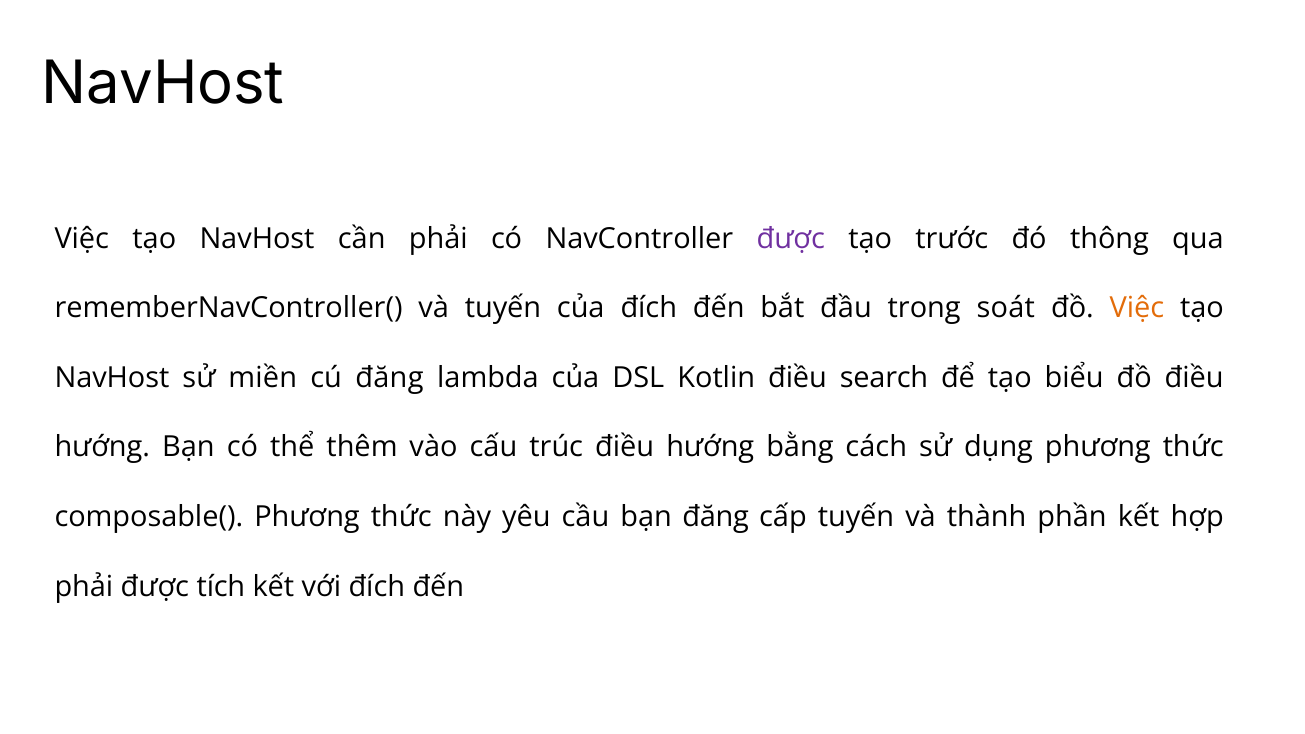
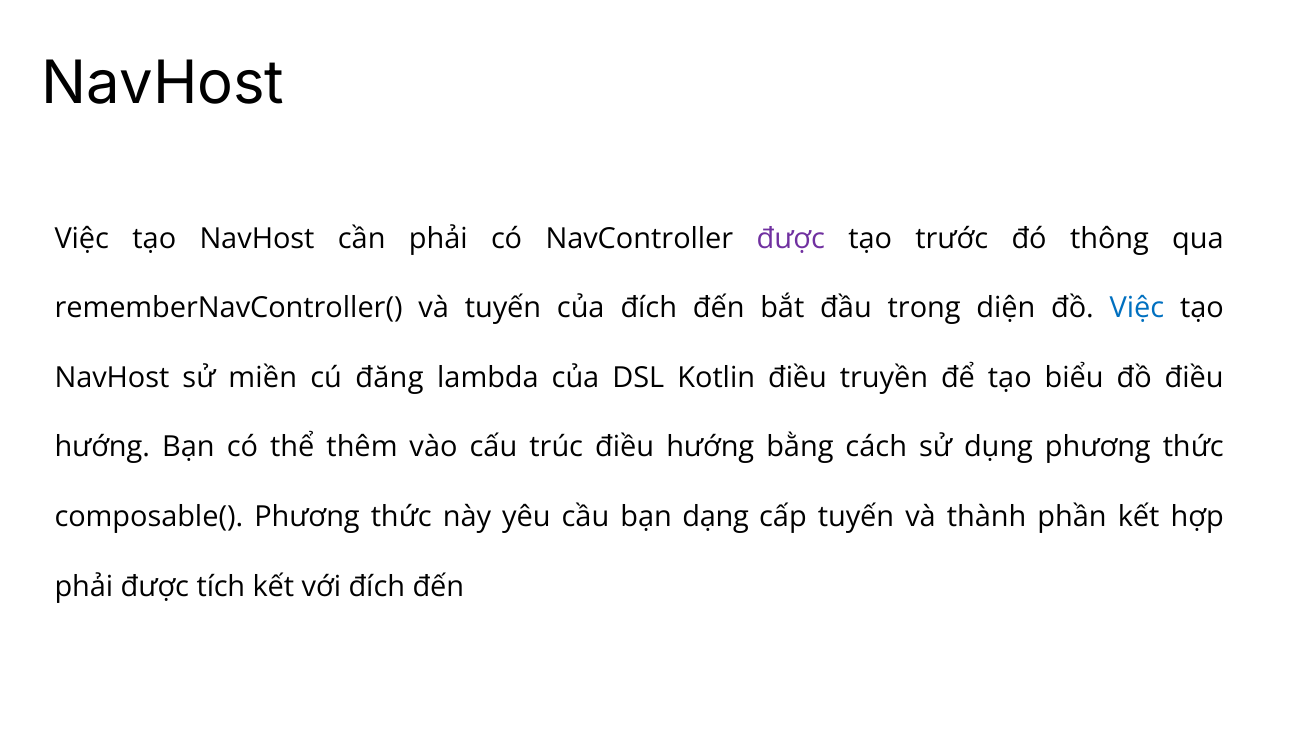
soát: soát -> diện
Việc at (1137, 308) colour: orange -> blue
search: search -> truyền
bạn đăng: đăng -> dạng
